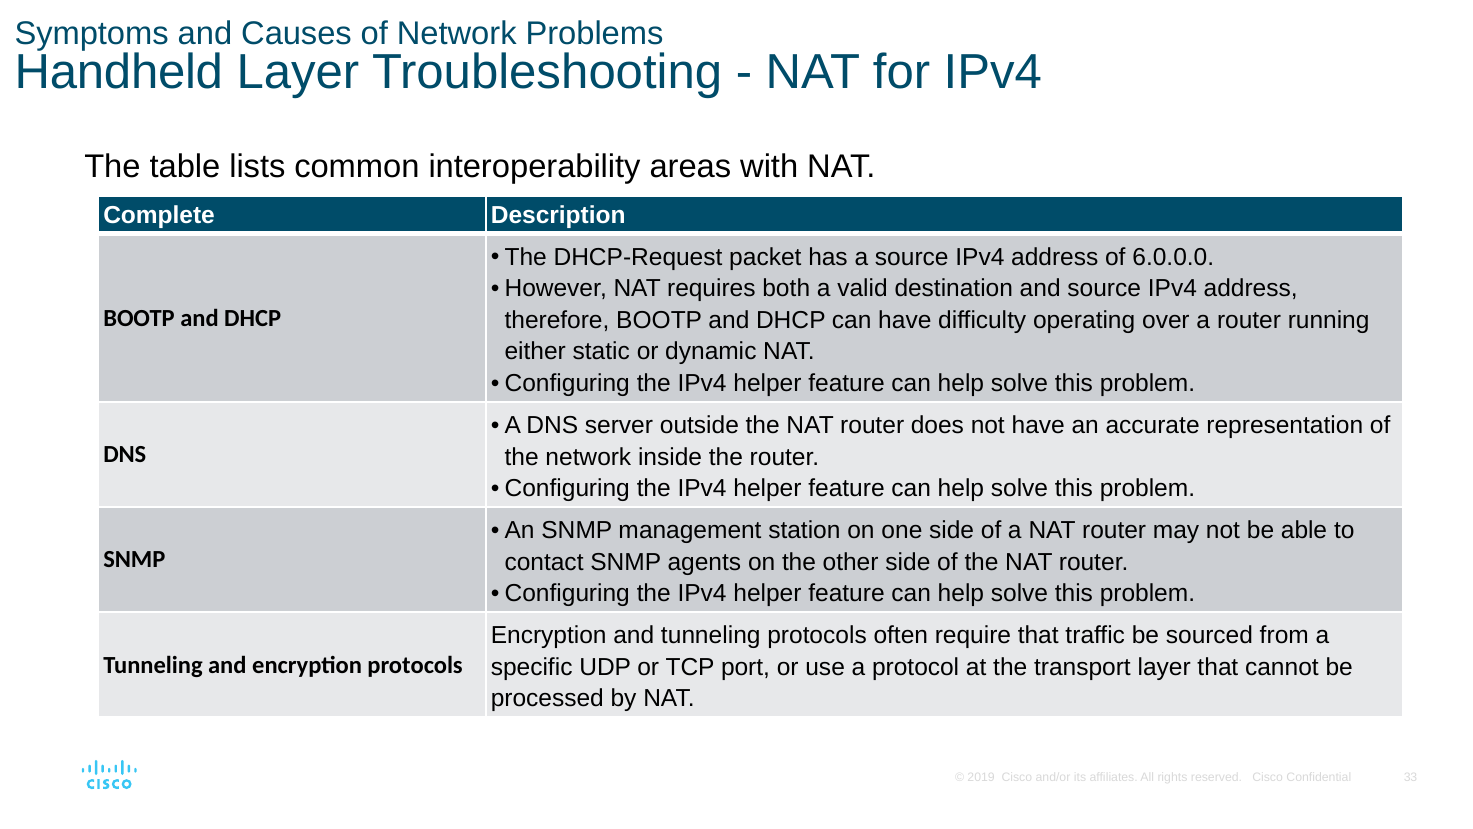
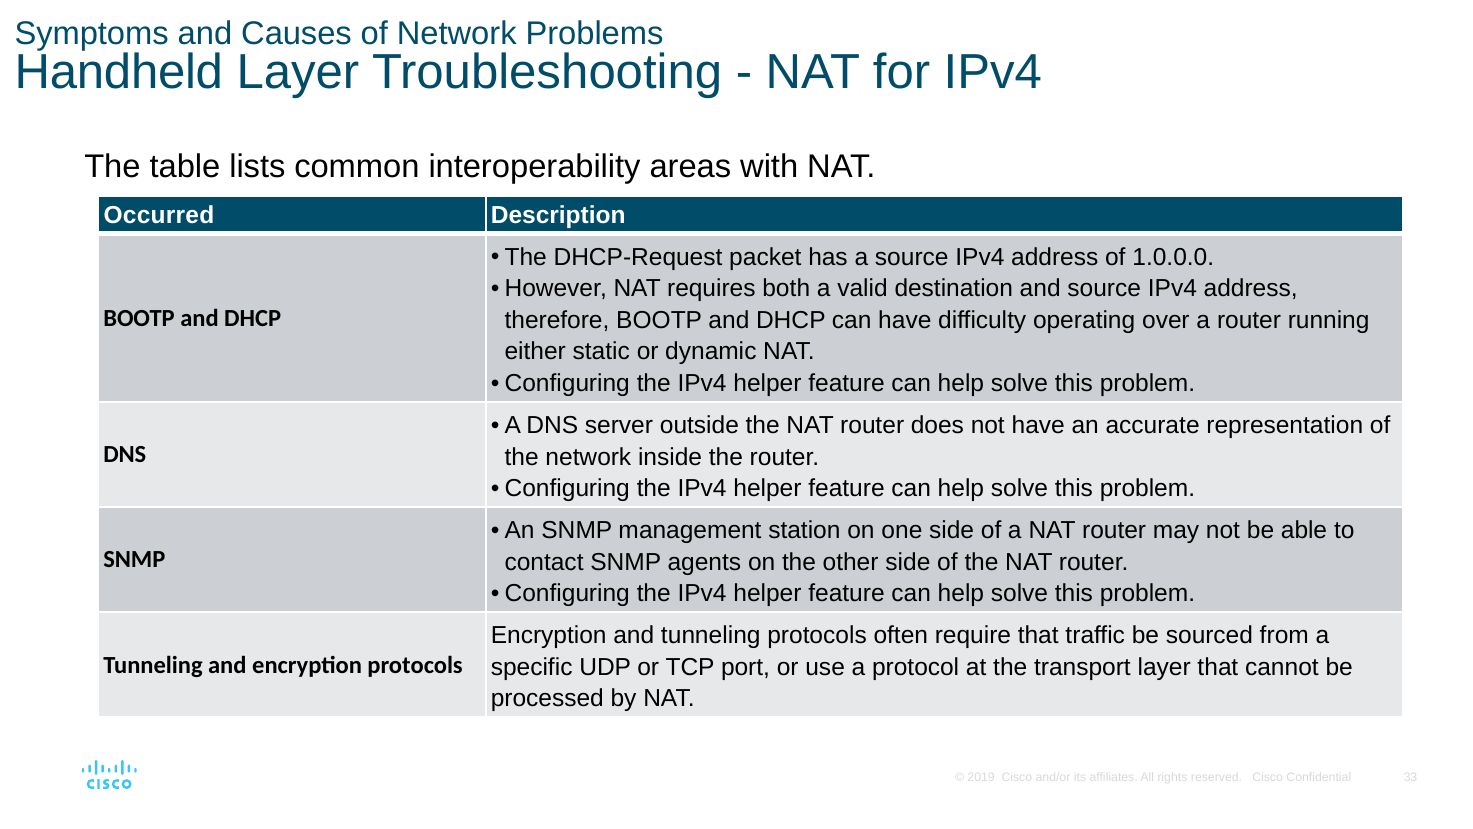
Complete: Complete -> Occurred
6.0.0.0: 6.0.0.0 -> 1.0.0.0
